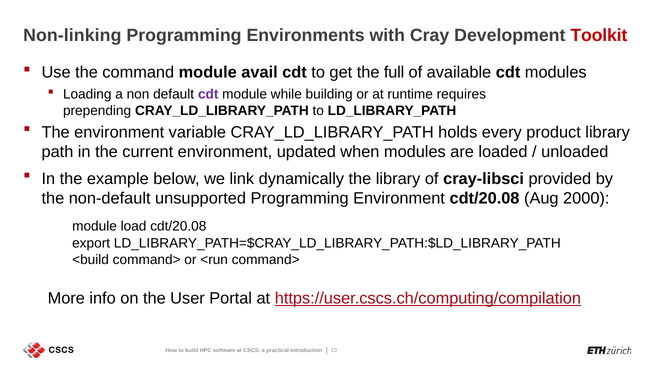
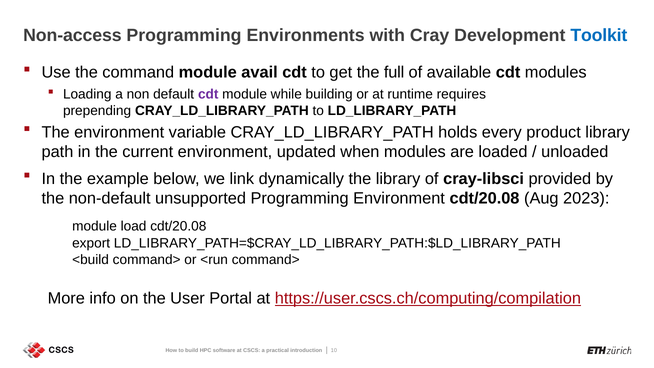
Non-linking: Non-linking -> Non-access
Toolkit colour: red -> blue
2000: 2000 -> 2023
